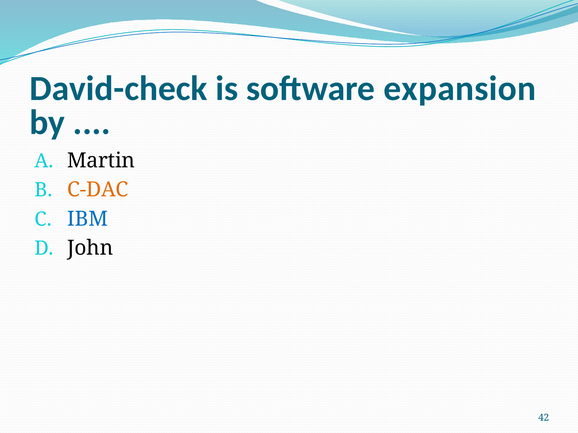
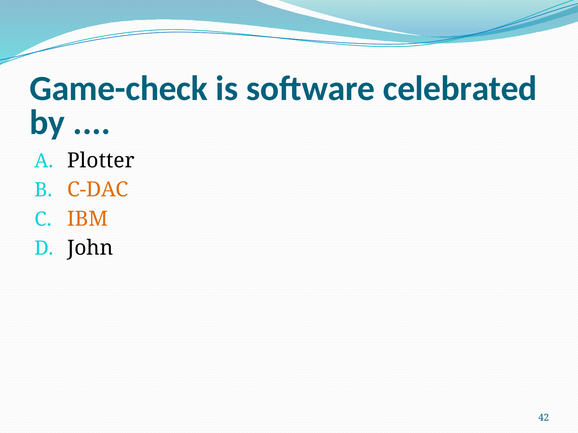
David-check: David-check -> Game-check
expansion: expansion -> celebrated
Martin: Martin -> Plotter
IBM colour: blue -> orange
